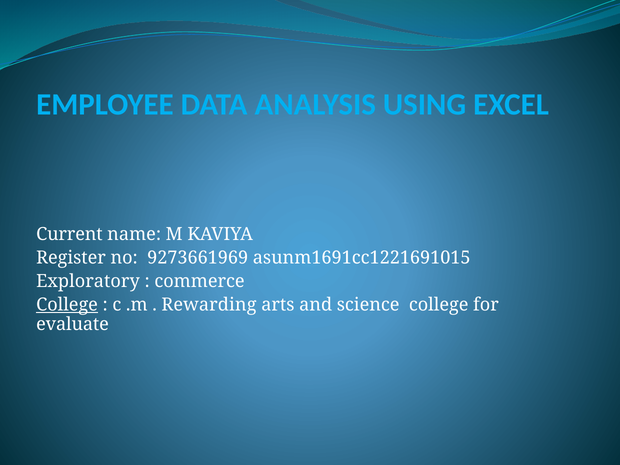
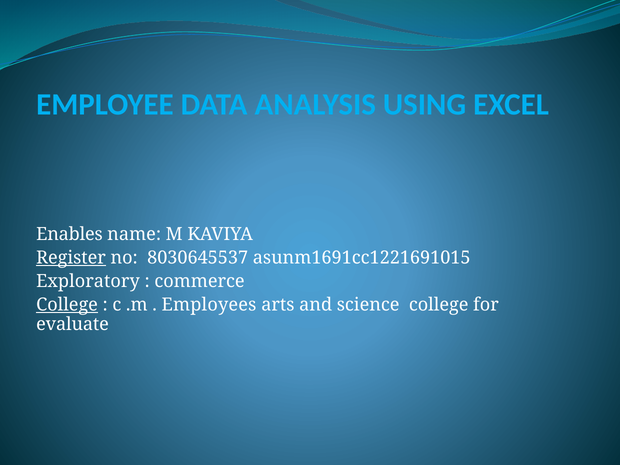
Current: Current -> Enables
Register underline: none -> present
9273661969: 9273661969 -> 8030645537
Rewarding: Rewarding -> Employees
